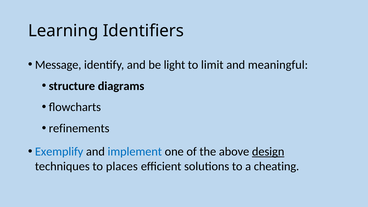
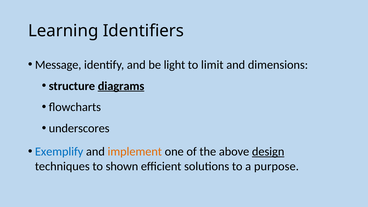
meaningful: meaningful -> dimensions
diagrams underline: none -> present
refinements: refinements -> underscores
implement colour: blue -> orange
places: places -> shown
cheating: cheating -> purpose
